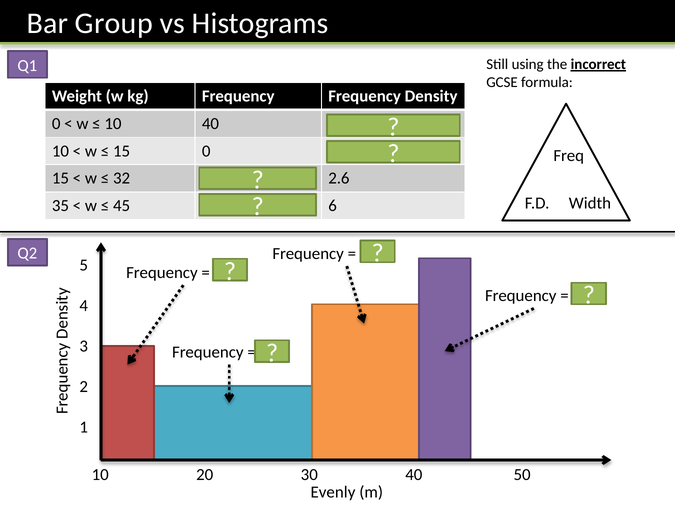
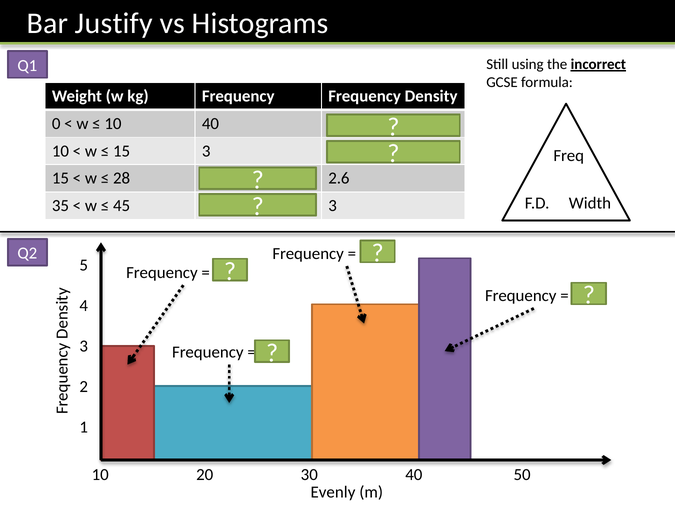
Group: Group -> Justify
15 0: 0 -> 3
32: 32 -> 28
6 at (333, 206): 6 -> 3
